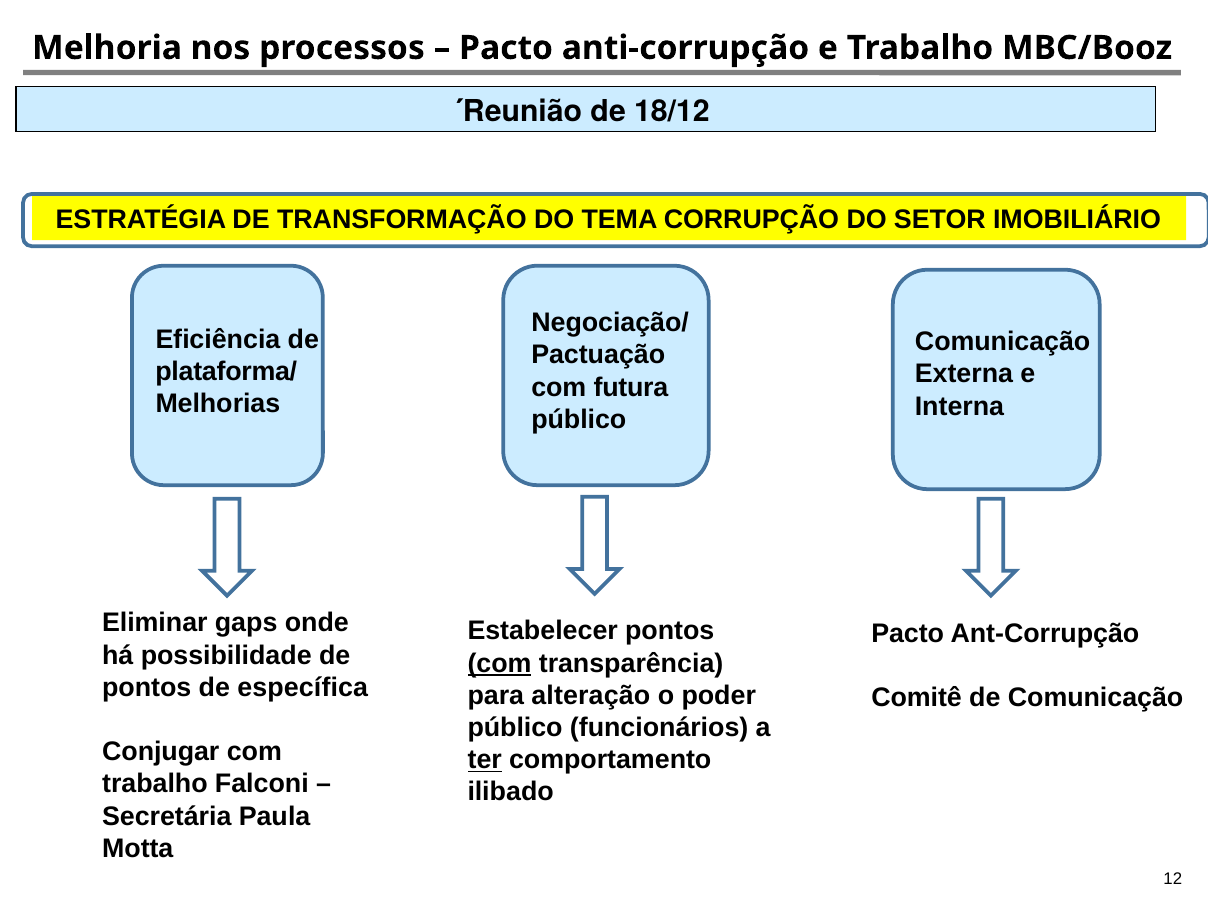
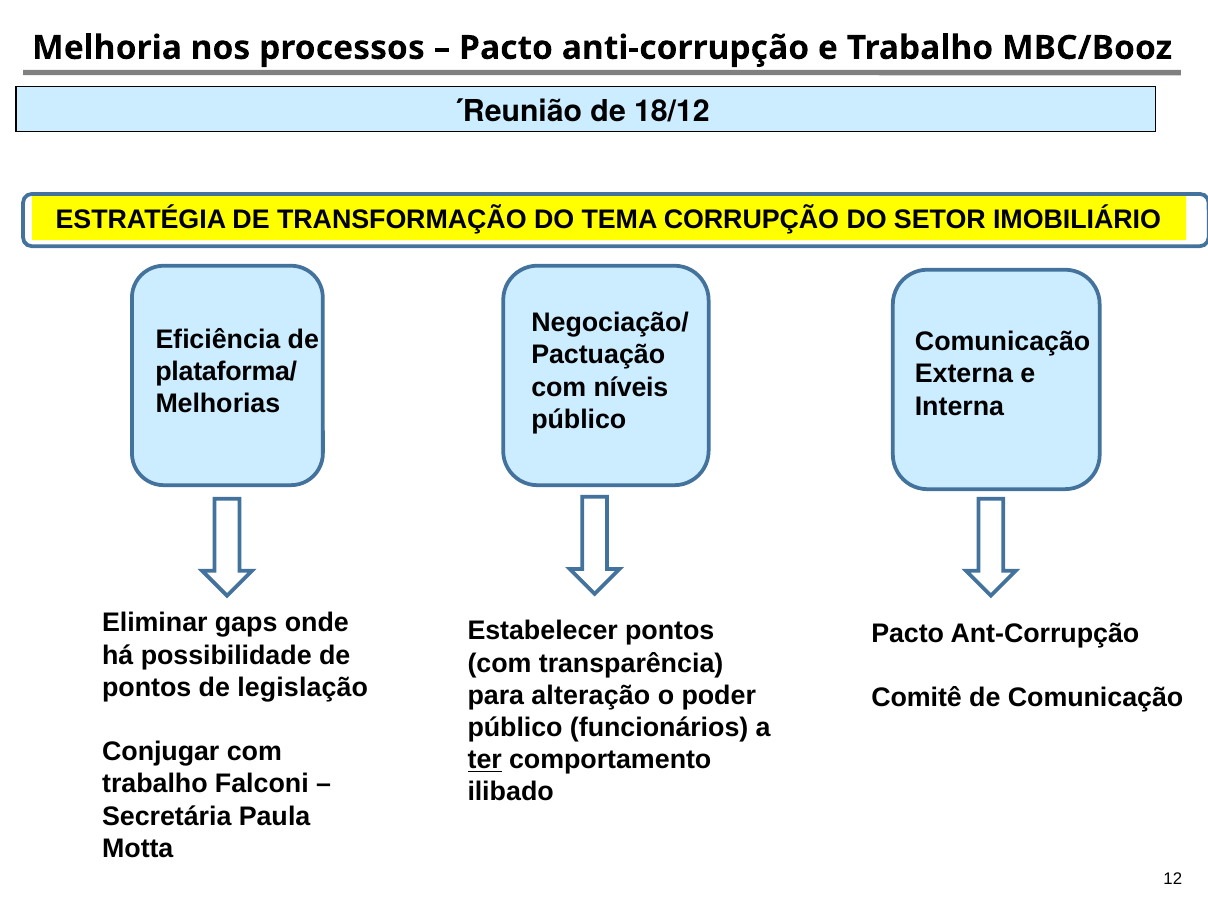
futura: futura -> níveis
com at (500, 663) underline: present -> none
específica: específica -> legislação
